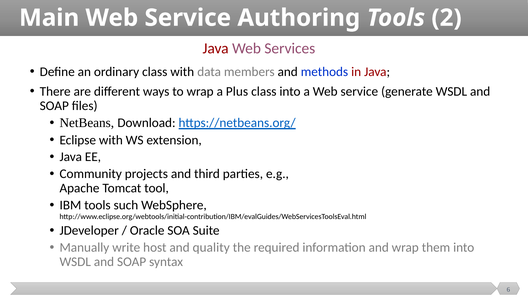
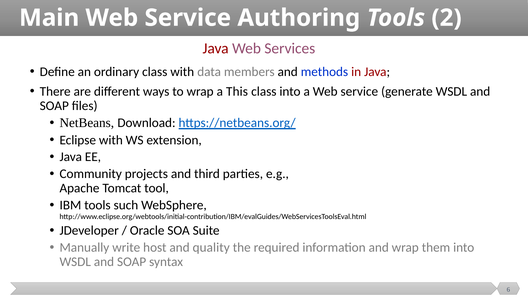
Plus: Plus -> This
